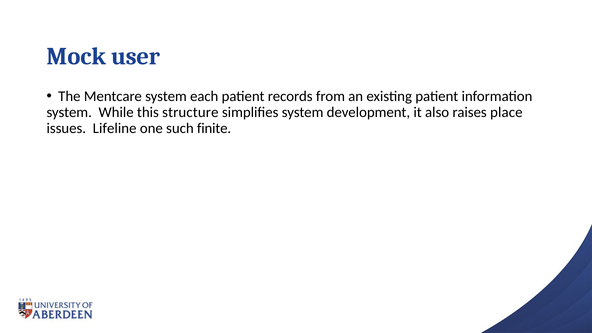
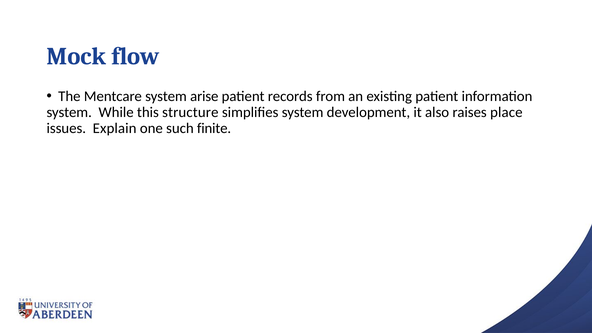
user: user -> flow
each: each -> arise
Lifeline: Lifeline -> Explain
